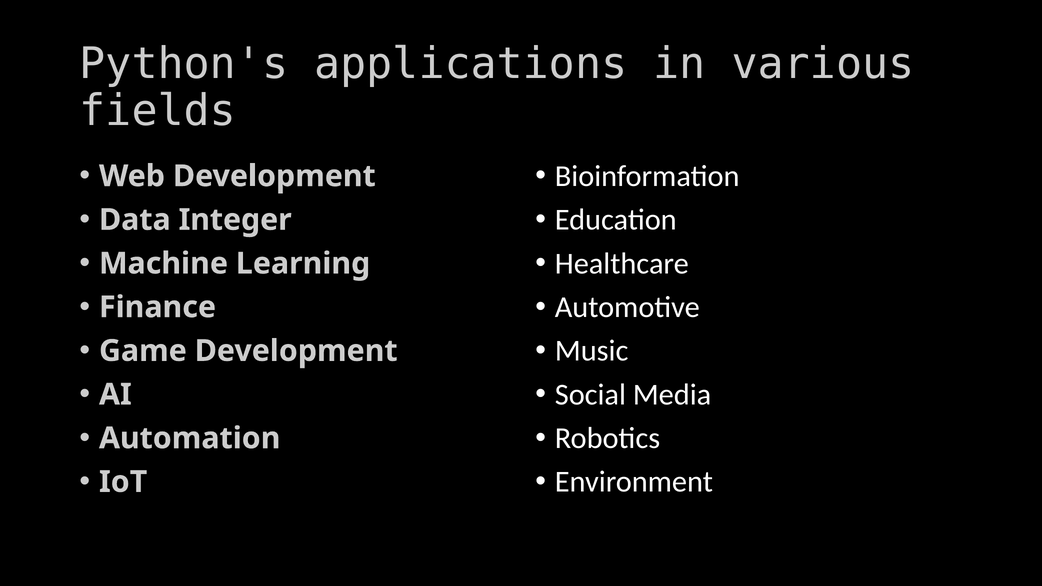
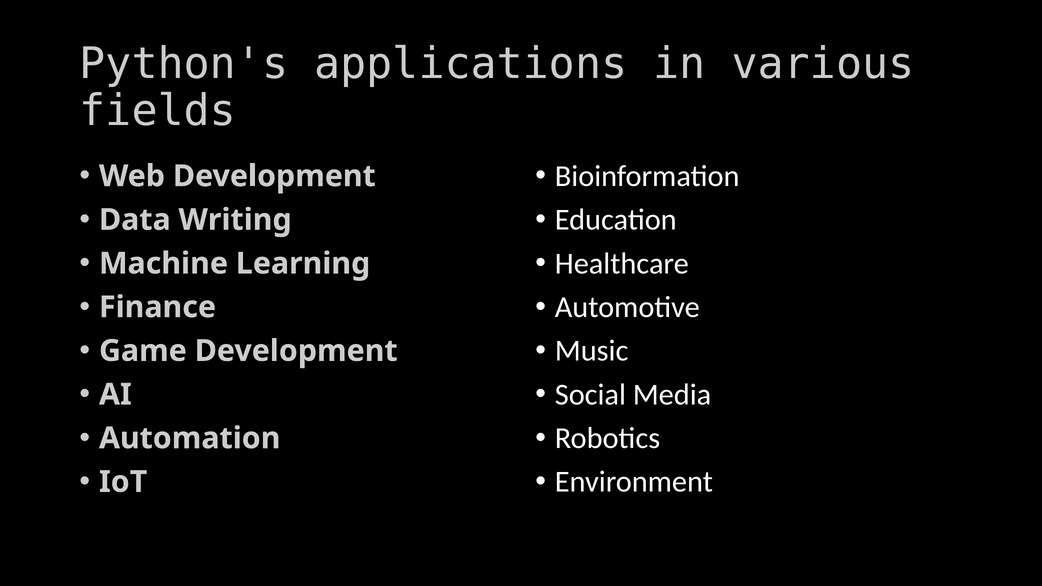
Integer: Integer -> Writing
